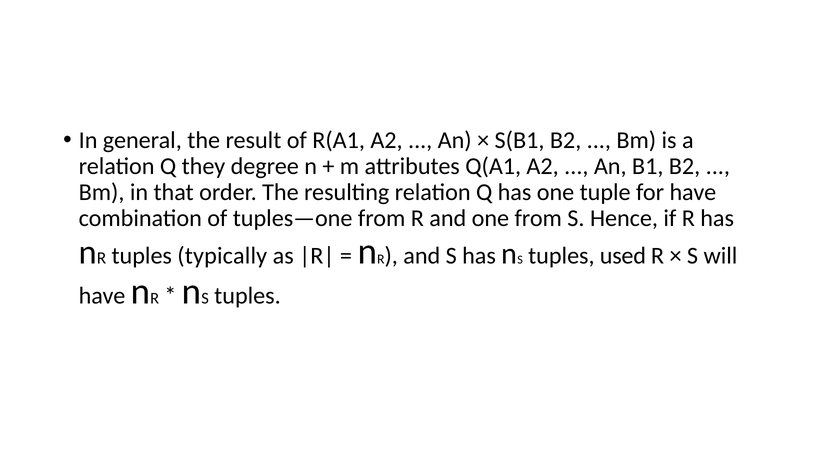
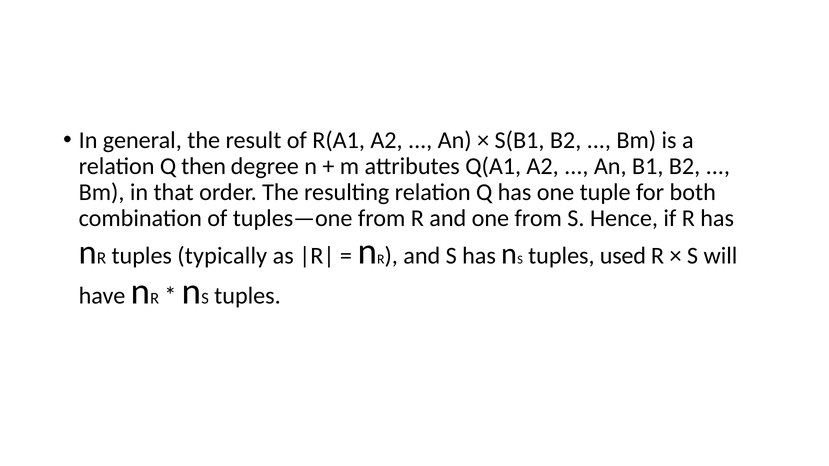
they: they -> then
for have: have -> both
